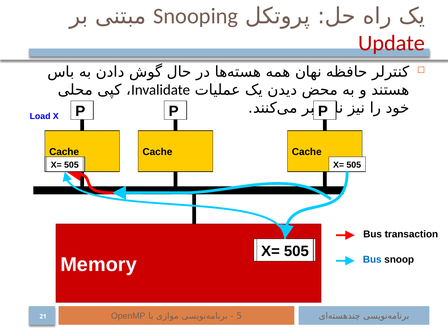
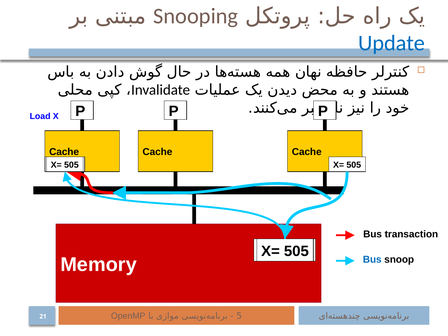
Update colour: red -> blue
